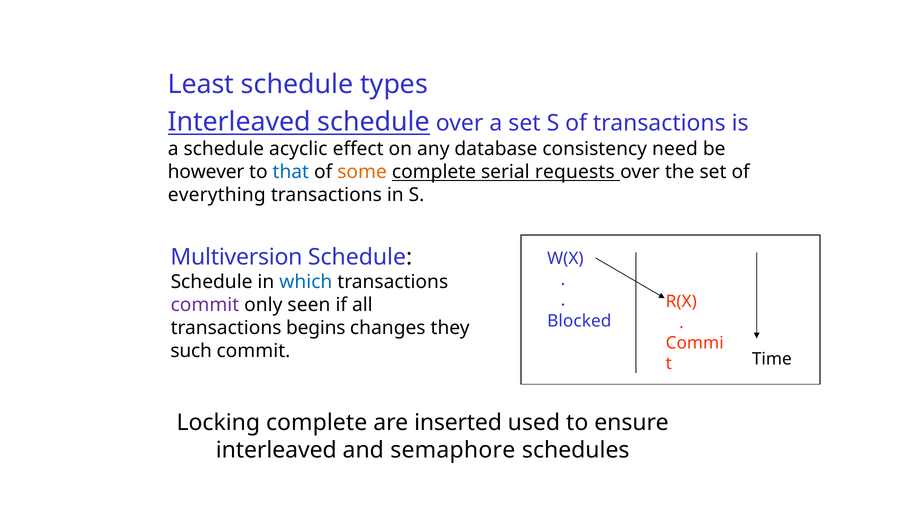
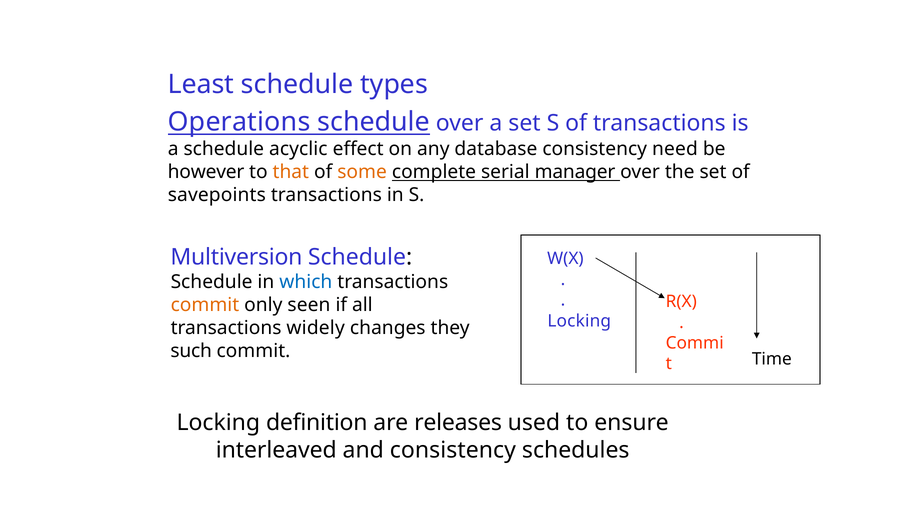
Interleaved at (239, 122): Interleaved -> Operations
that colour: blue -> orange
requests: requests -> manager
everything: everything -> savepoints
commit at (205, 305) colour: purple -> orange
Blocked at (579, 321): Blocked -> Locking
begins: begins -> widely
Locking complete: complete -> definition
inserted: inserted -> releases
and semaphore: semaphore -> consistency
